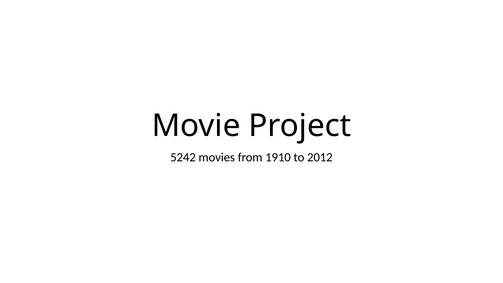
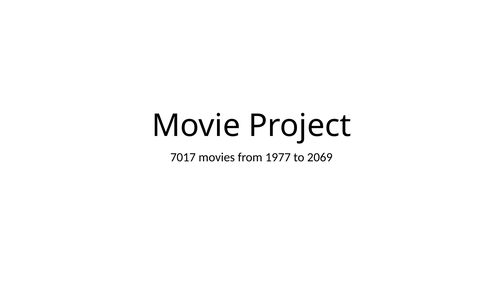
5242: 5242 -> 7017
1910: 1910 -> 1977
2012: 2012 -> 2069
